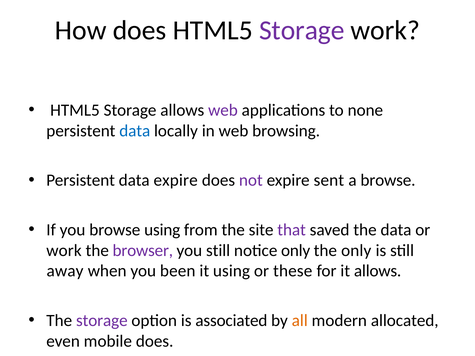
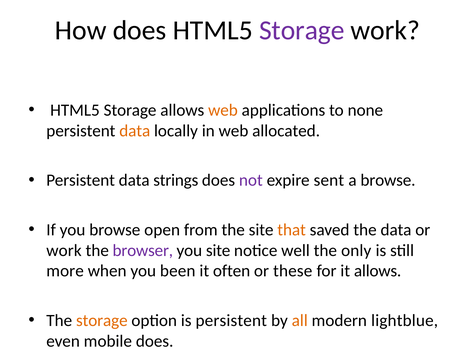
web at (223, 110) colour: purple -> orange
data at (135, 131) colour: blue -> orange
browsing: browsing -> allocated
data expire: expire -> strings
browse using: using -> open
that colour: purple -> orange
you still: still -> site
notice only: only -> well
away: away -> more
it using: using -> often
storage at (102, 321) colour: purple -> orange
is associated: associated -> persistent
allocated: allocated -> lightblue
